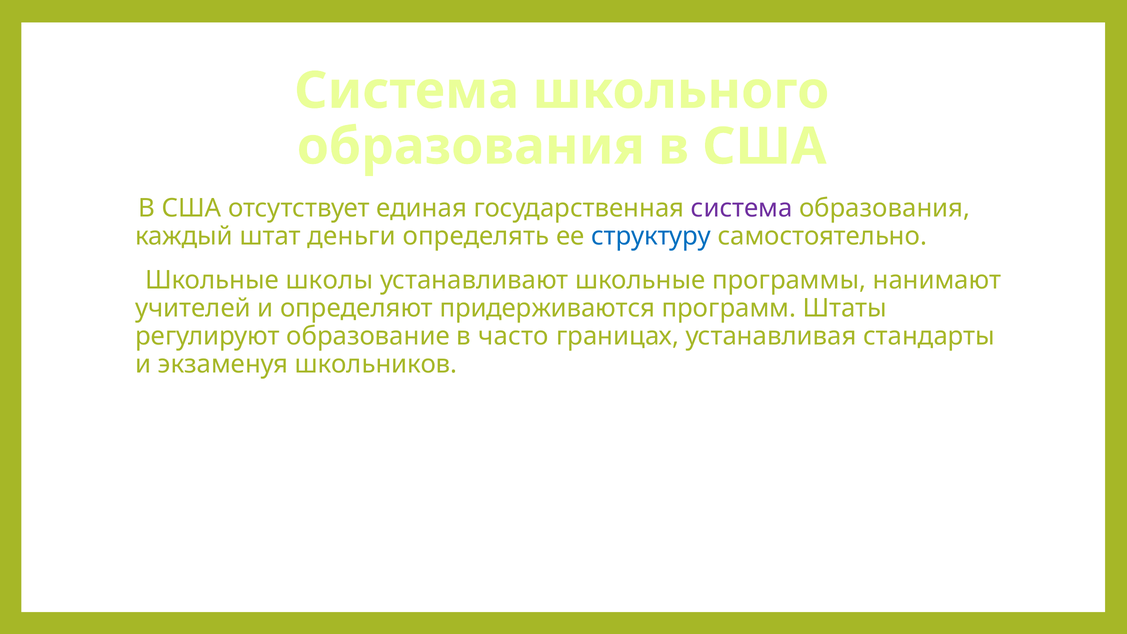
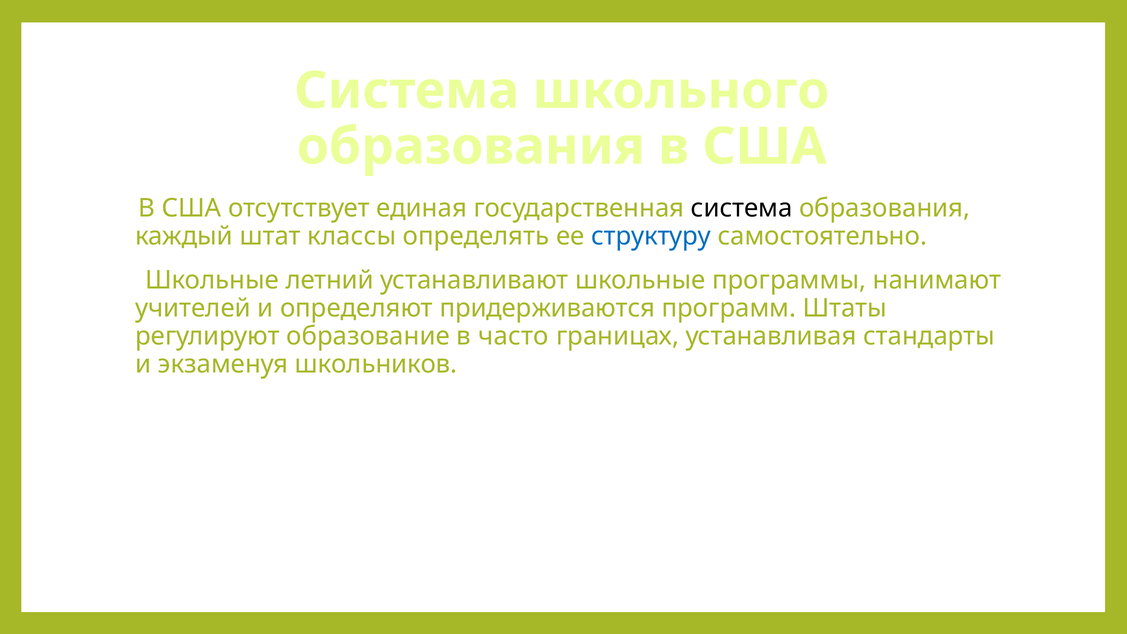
система at (742, 208) colour: purple -> black
деньги: деньги -> классы
школы: школы -> летний
